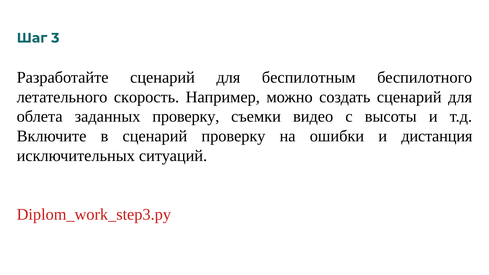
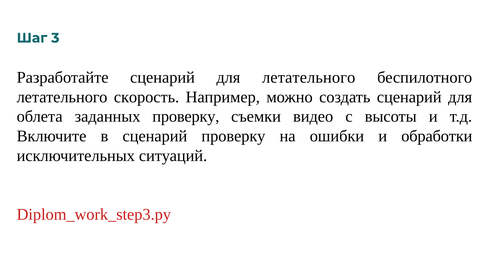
для беспилотным: беспилотным -> летательного
дистанция: дистанция -> обработки
